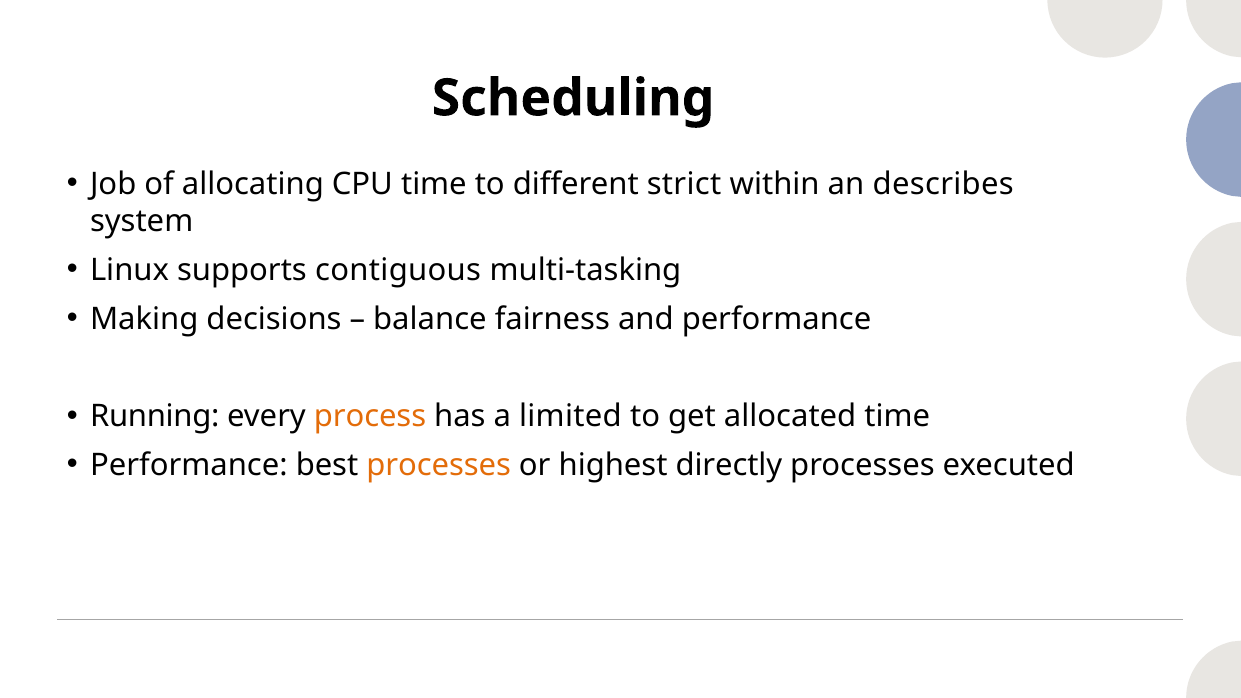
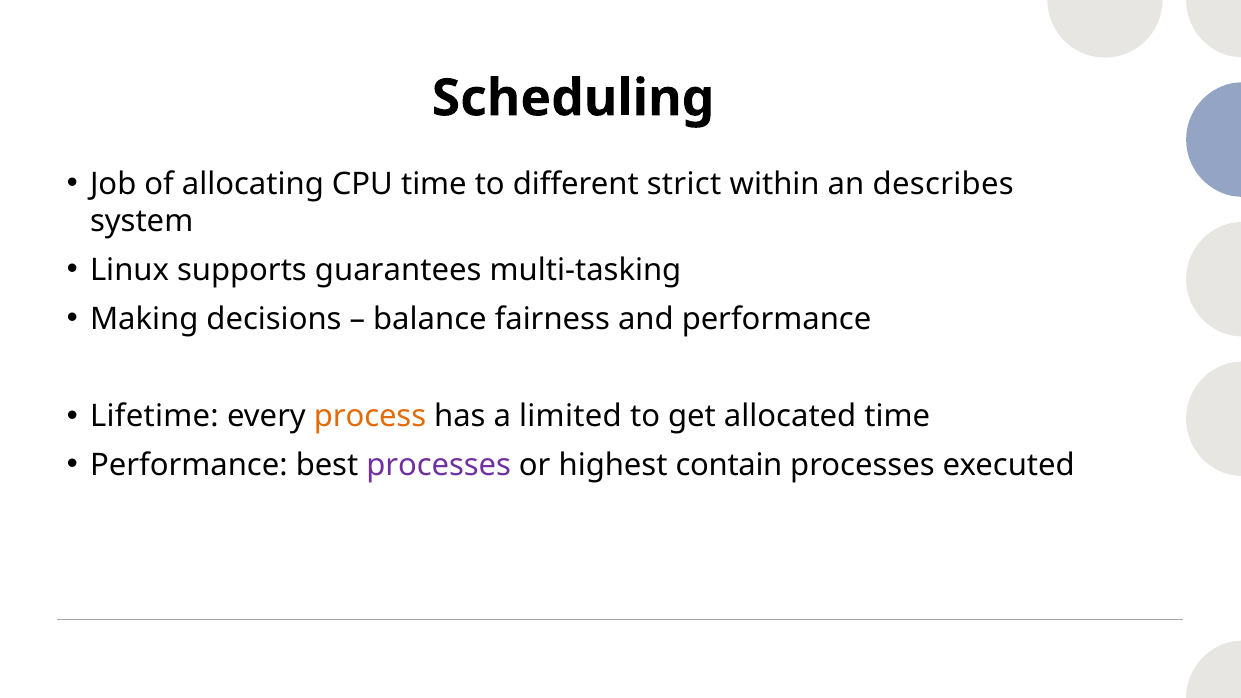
contiguous: contiguous -> guarantees
Running: Running -> Lifetime
processes at (439, 465) colour: orange -> purple
directly: directly -> contain
